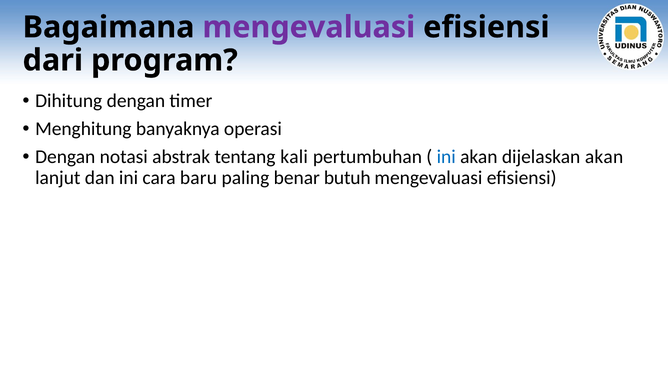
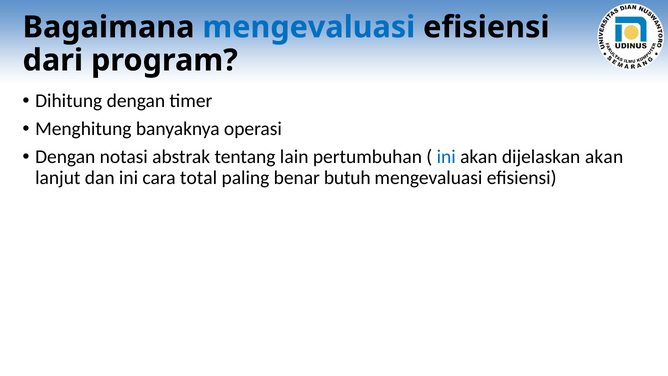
mengevaluasi at (309, 27) colour: purple -> blue
kali: kali -> lain
baru: baru -> total
